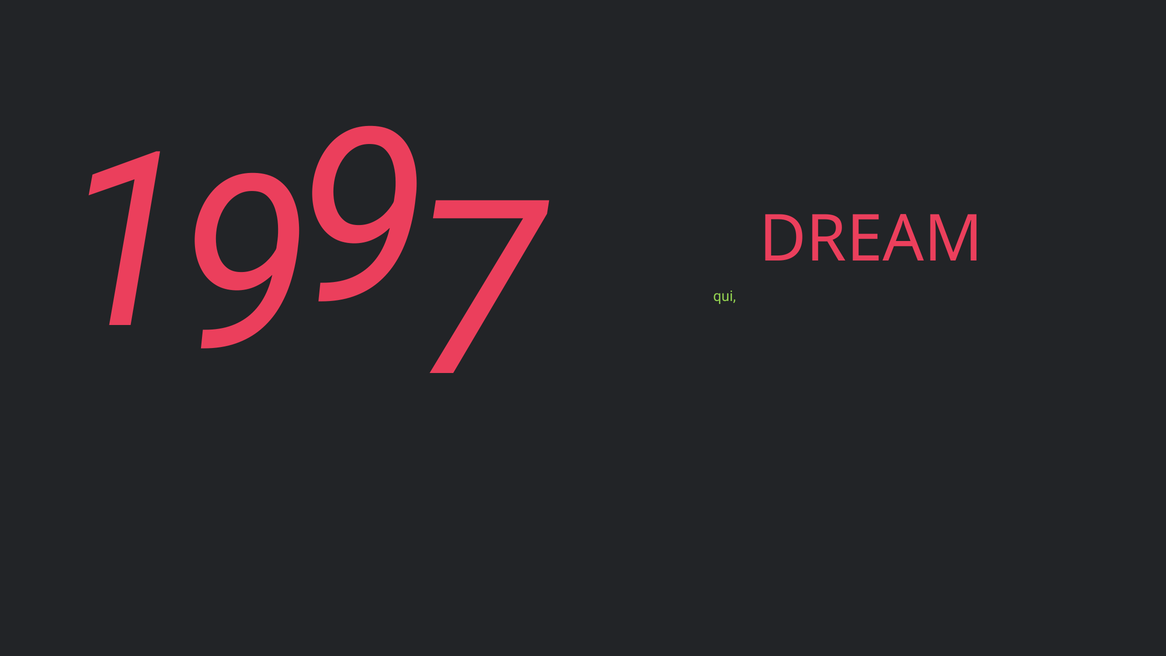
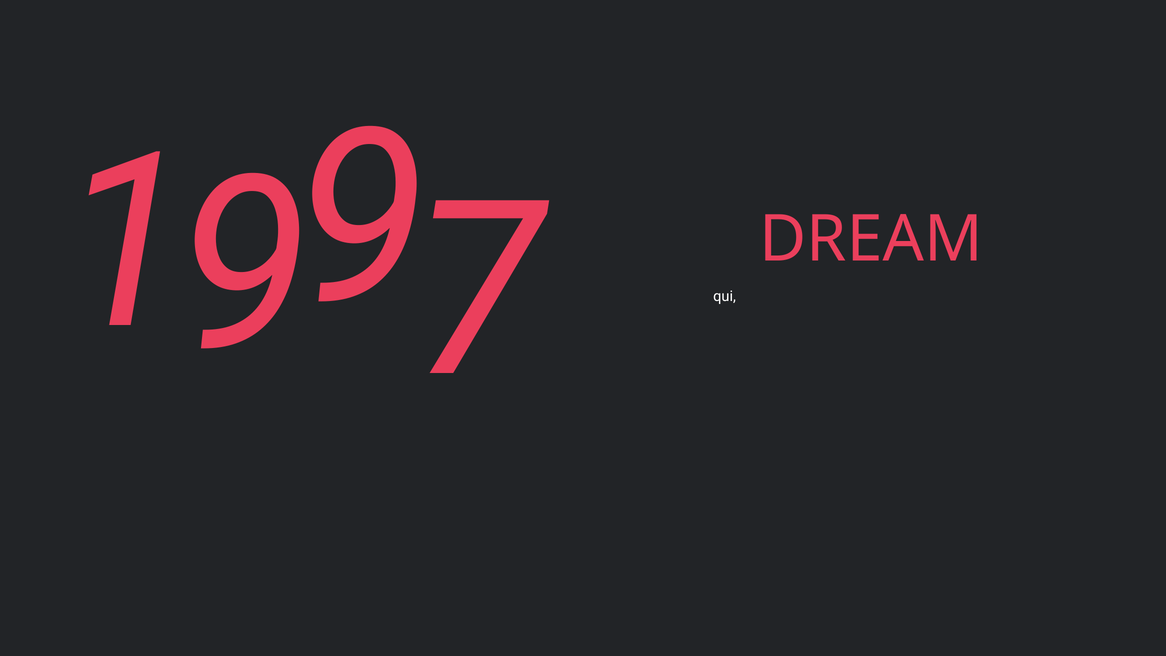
qui at (725, 296) colour: light green -> white
